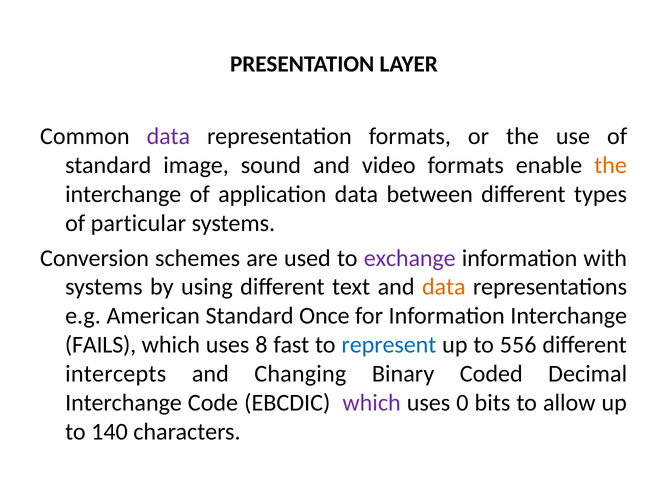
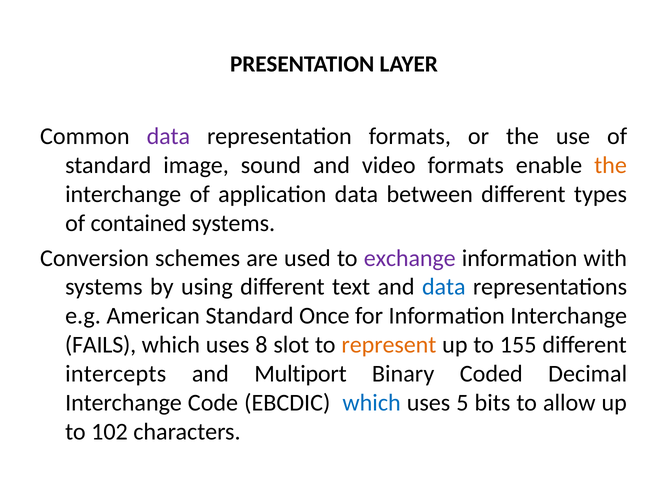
particular: particular -> contained
data at (444, 287) colour: orange -> blue
fast: fast -> slot
represent colour: blue -> orange
556: 556 -> 155
Changing: Changing -> Multiport
which at (372, 403) colour: purple -> blue
0: 0 -> 5
140: 140 -> 102
